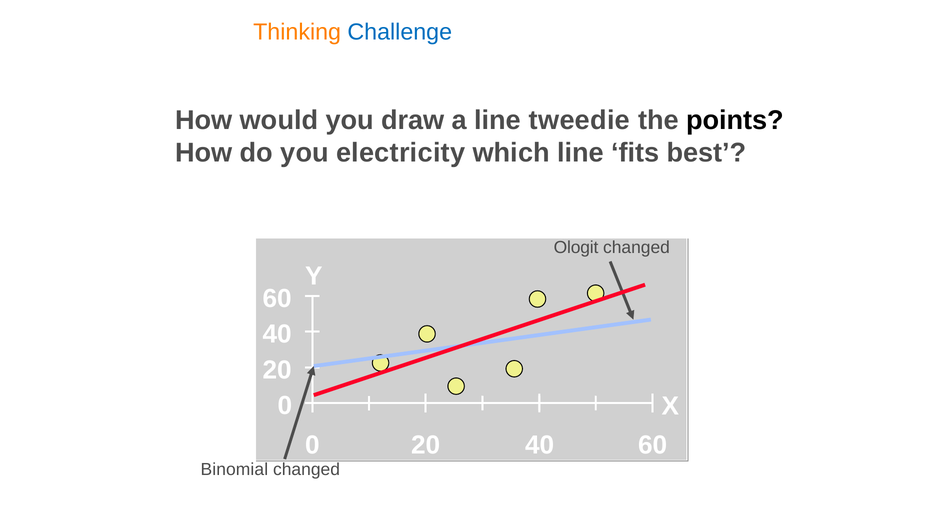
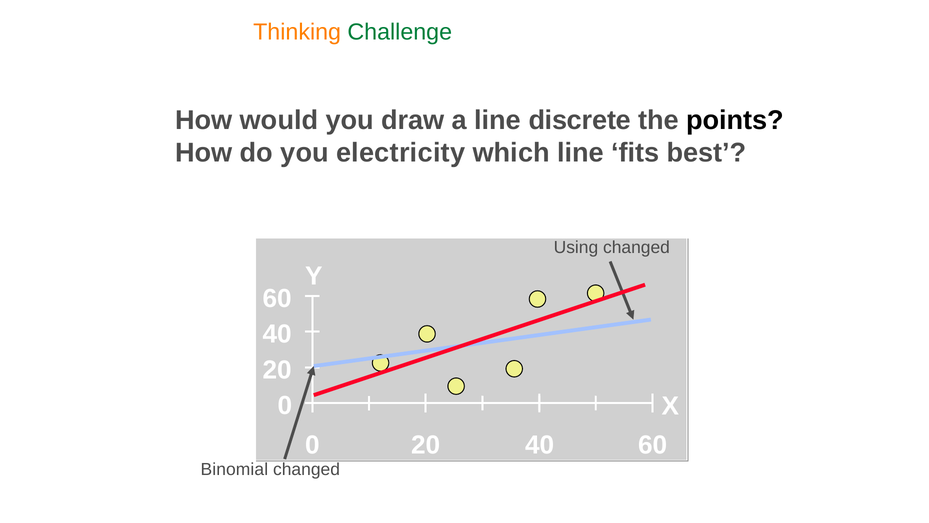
Challenge colour: blue -> green
tweedie: tweedie -> discrete
Ologit: Ologit -> Using
